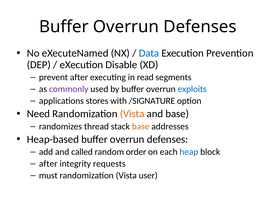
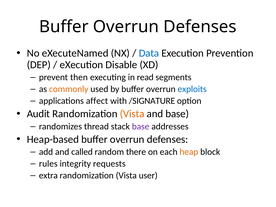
prevent after: after -> then
commonly colour: purple -> orange
stores: stores -> affect
Need: Need -> Audit
base at (141, 126) colour: orange -> purple
order: order -> there
heap colour: blue -> orange
after at (48, 164): after -> rules
must: must -> extra
